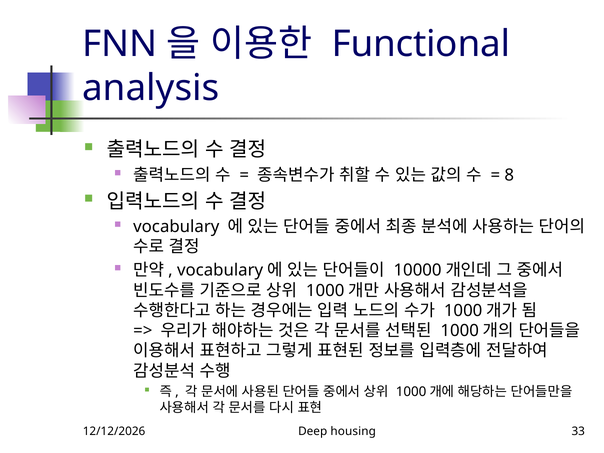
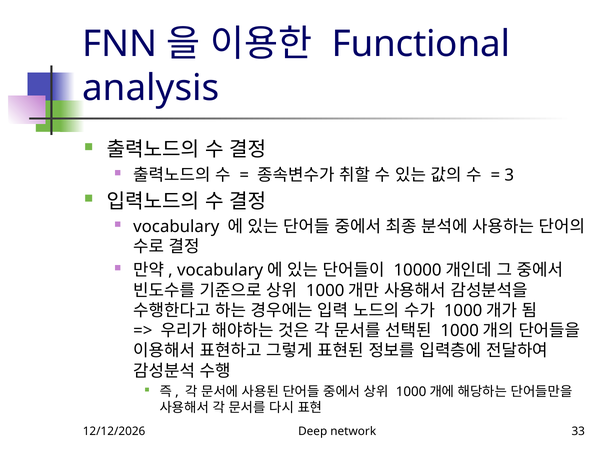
8: 8 -> 3
housing: housing -> network
